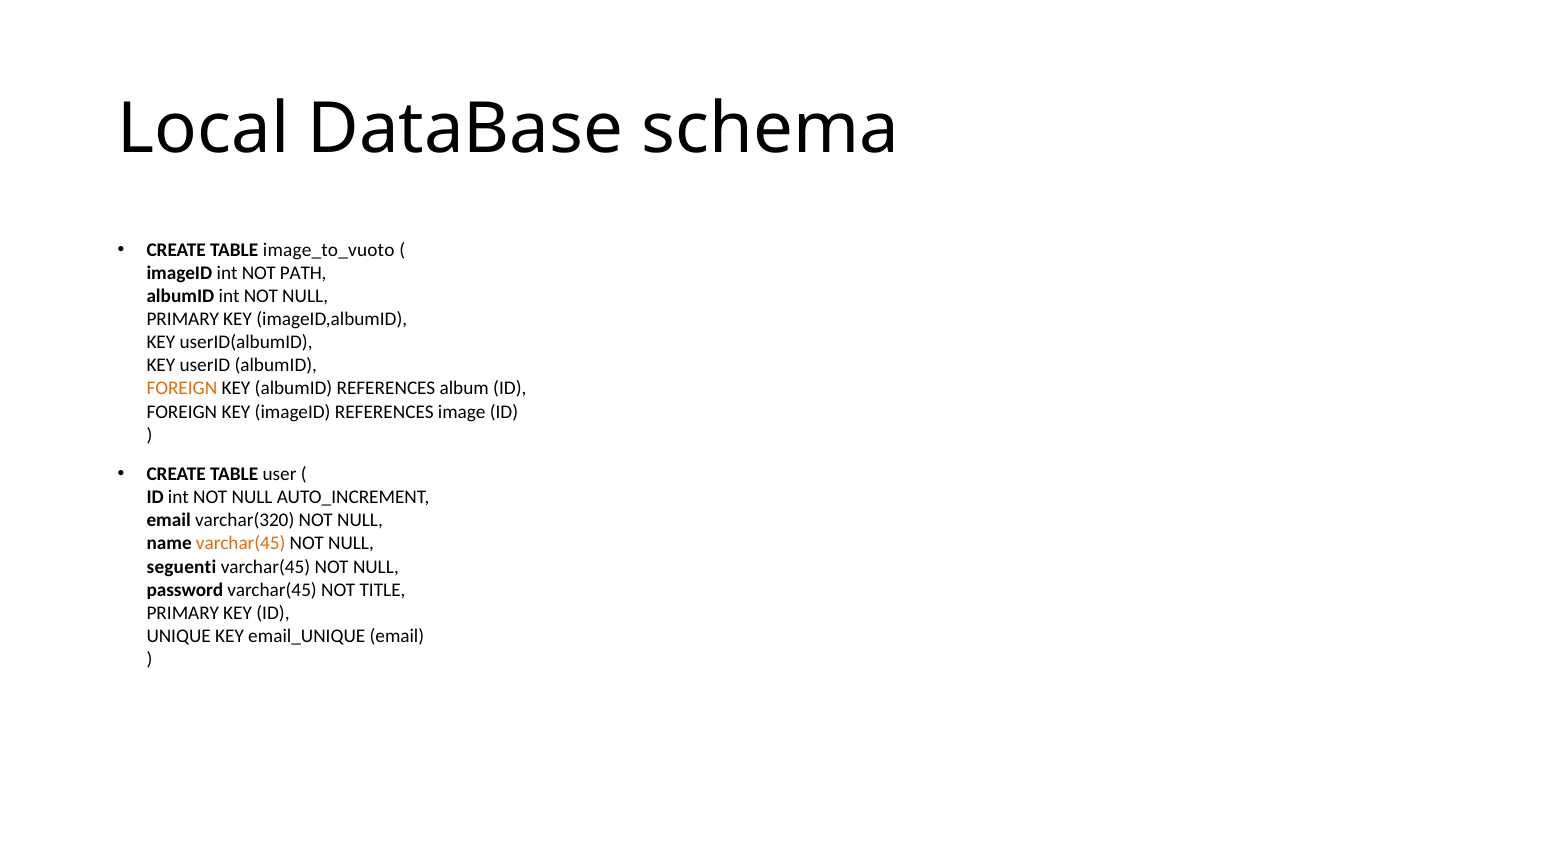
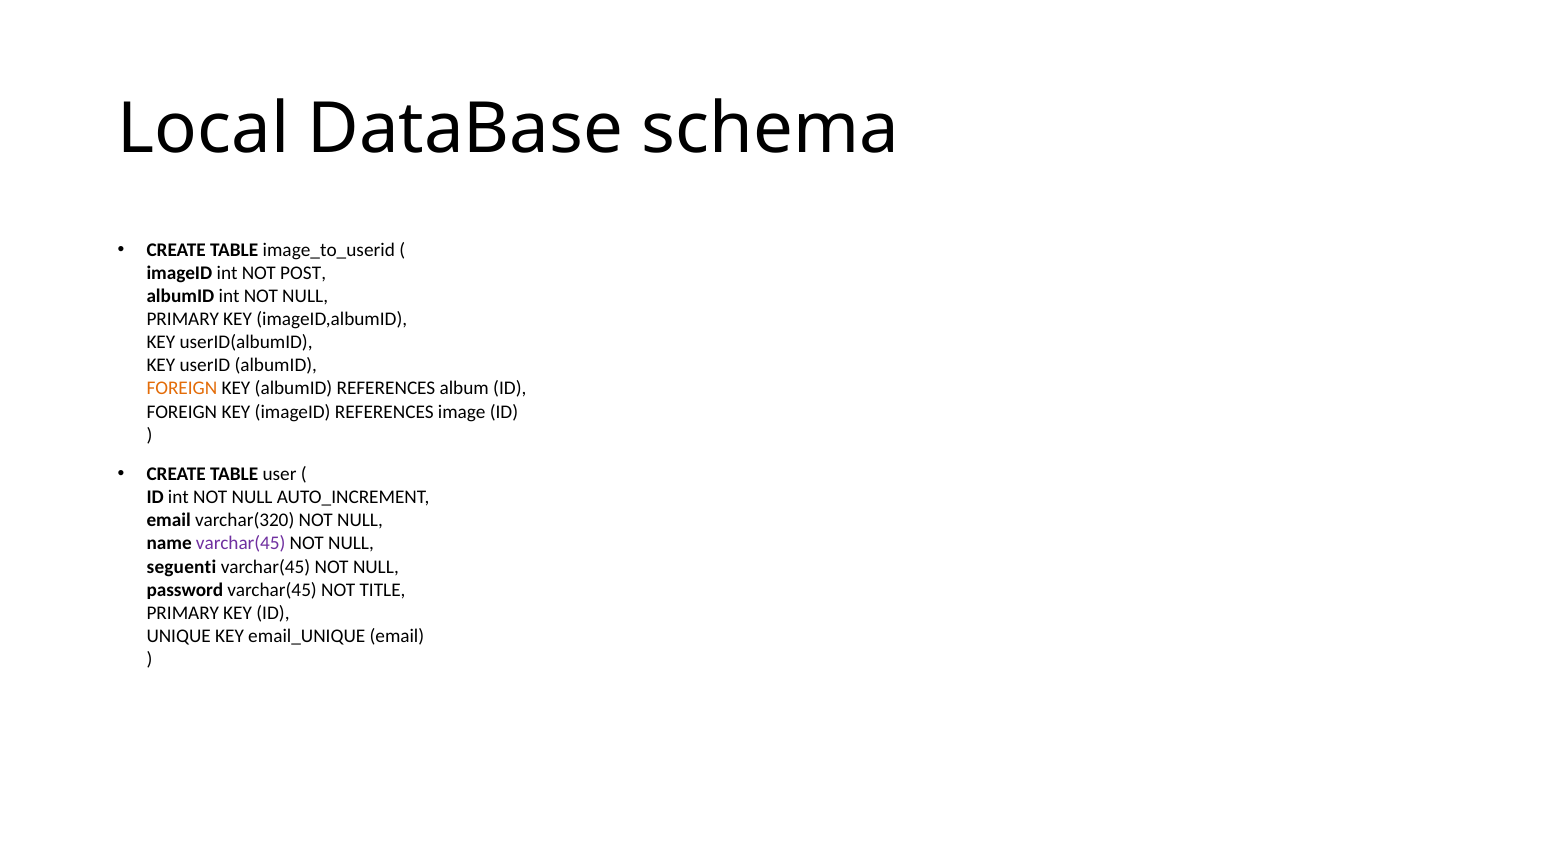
image_to_vuoto: image_to_vuoto -> image_to_userid
PATH: PATH -> POST
varchar(45 at (241, 544) colour: orange -> purple
